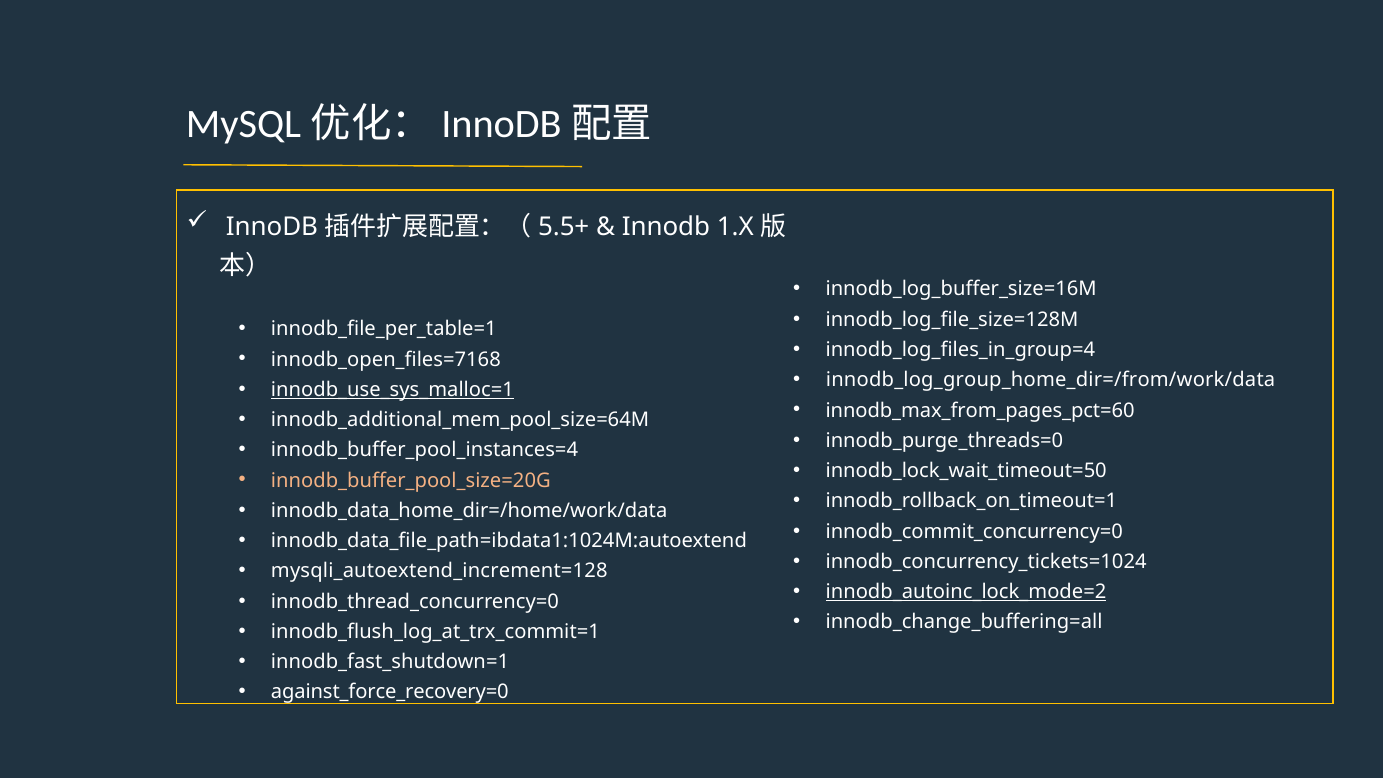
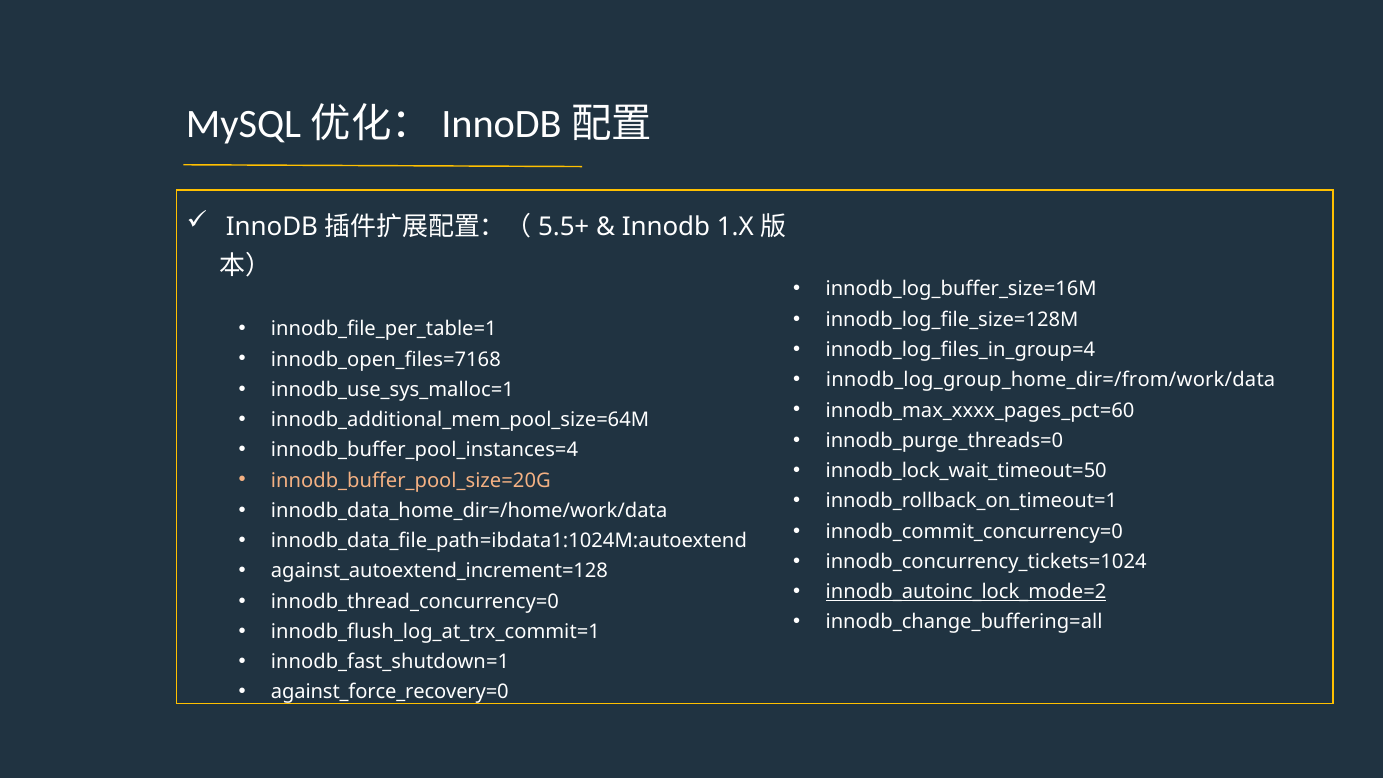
innodb_use_sys_malloc=1 underline: present -> none
innodb_max_from_pages_pct=60: innodb_max_from_pages_pct=60 -> innodb_max_xxxx_pages_pct=60
mysqli_autoextend_increment=128: mysqli_autoextend_increment=128 -> against_autoextend_increment=128
